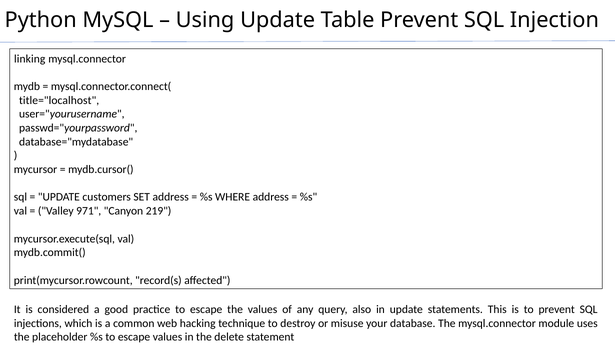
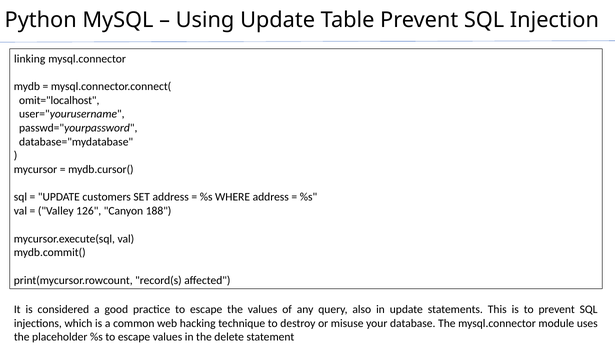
title="localhost: title="localhost -> omit="localhost
971: 971 -> 126
219: 219 -> 188
